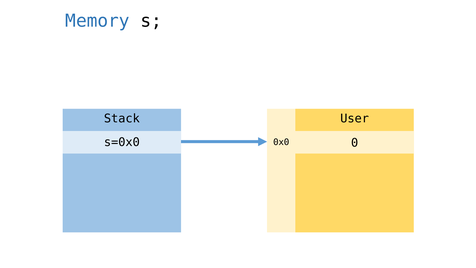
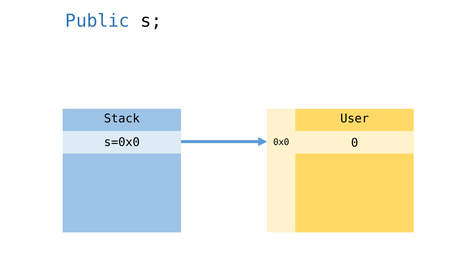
Memory: Memory -> Public
